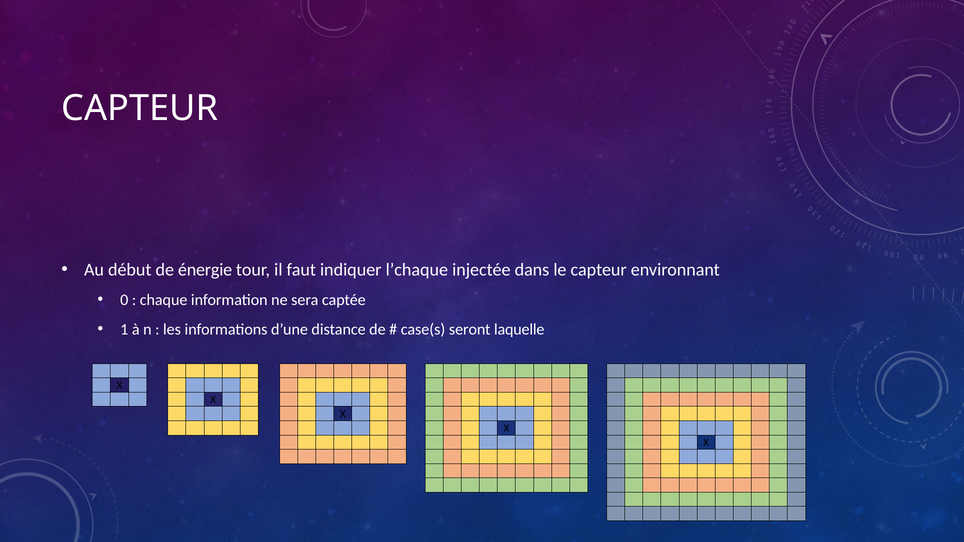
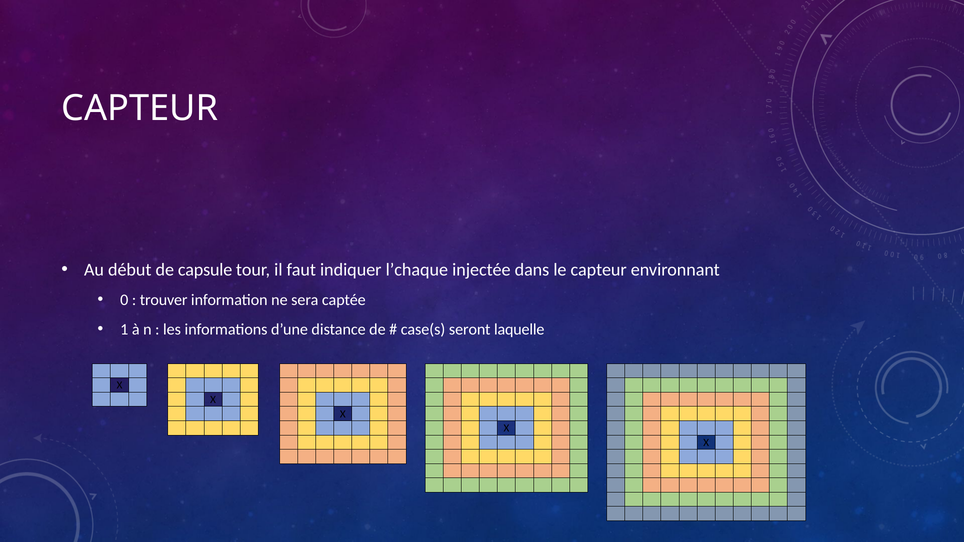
énergie: énergie -> capsule
chaque: chaque -> trouver
